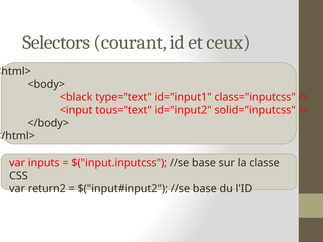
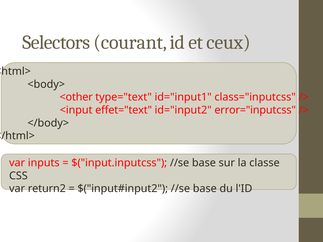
<black: <black -> <other
tous="text: tous="text -> effet="text
solid="inputcss: solid="inputcss -> error="inputcss
